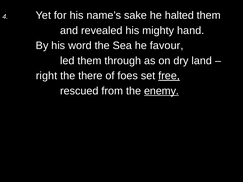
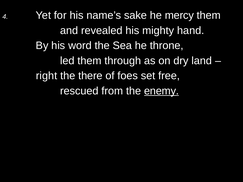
halted: halted -> mercy
favour: favour -> throne
free underline: present -> none
